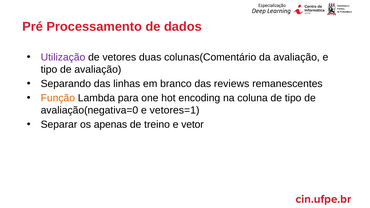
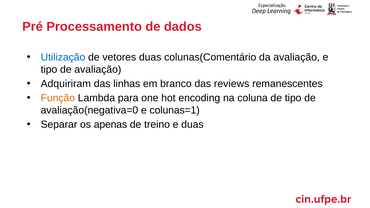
Utilização colour: purple -> blue
Separando: Separando -> Adquiriram
vetores=1: vetores=1 -> colunas=1
e vetor: vetor -> duas
